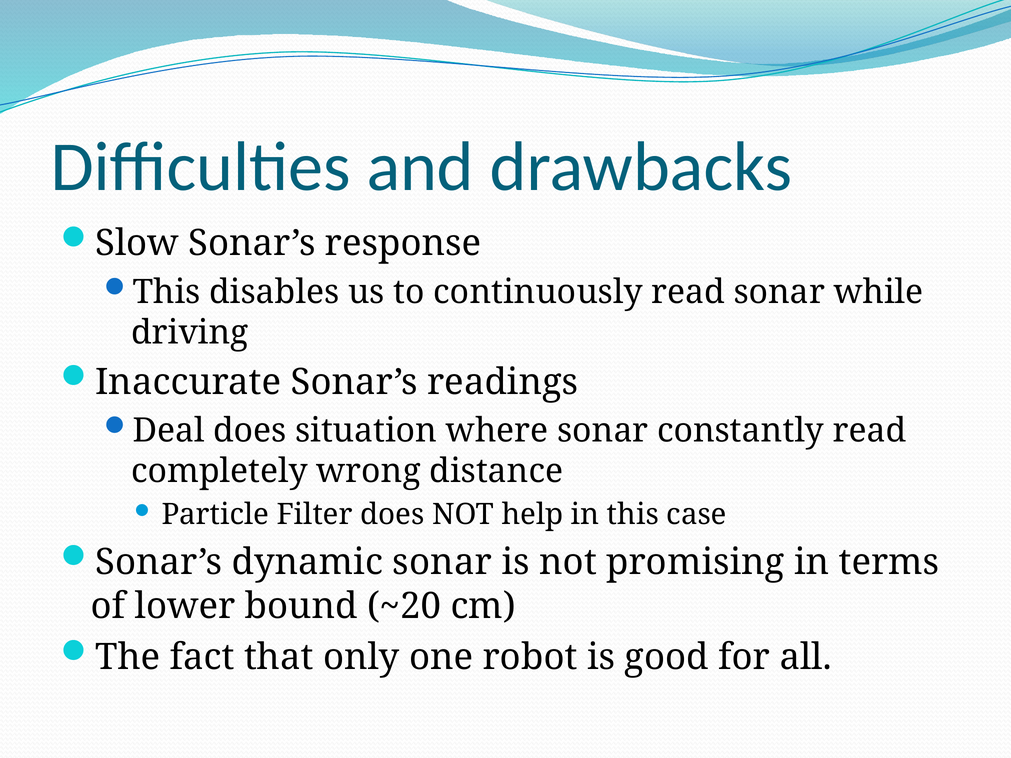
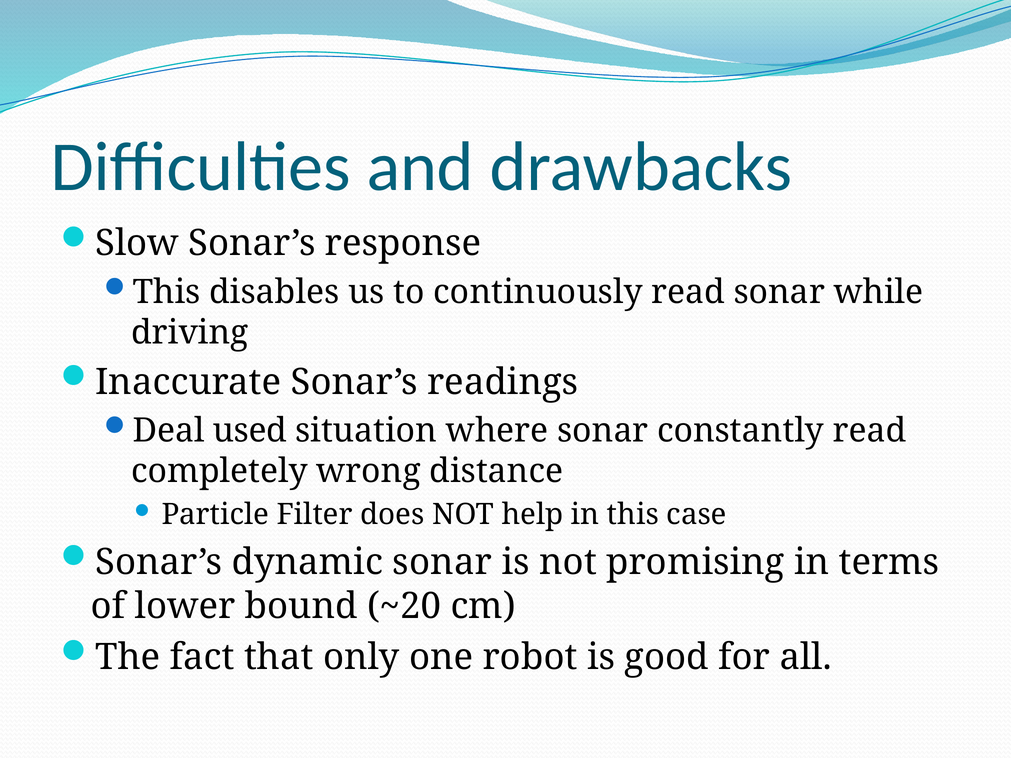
Deal does: does -> used
